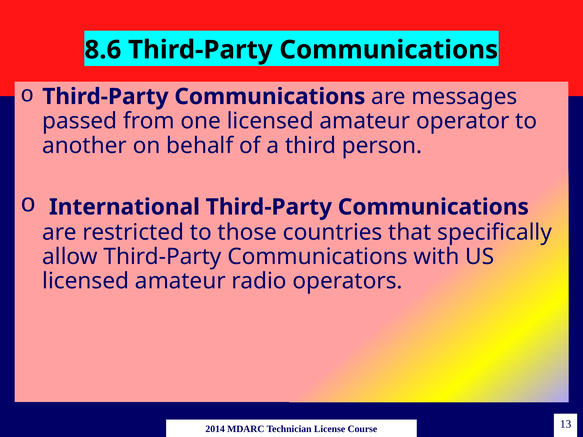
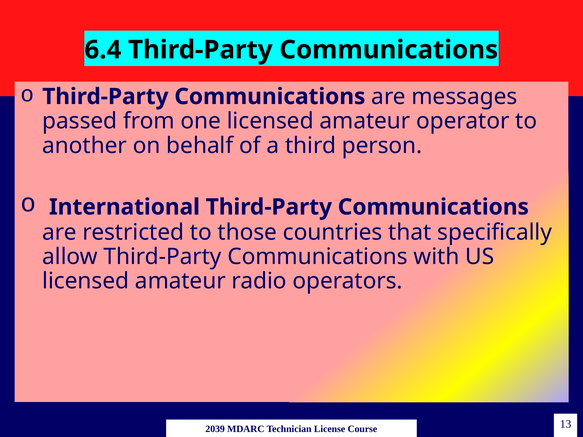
8.6: 8.6 -> 6.4
2014: 2014 -> 2039
